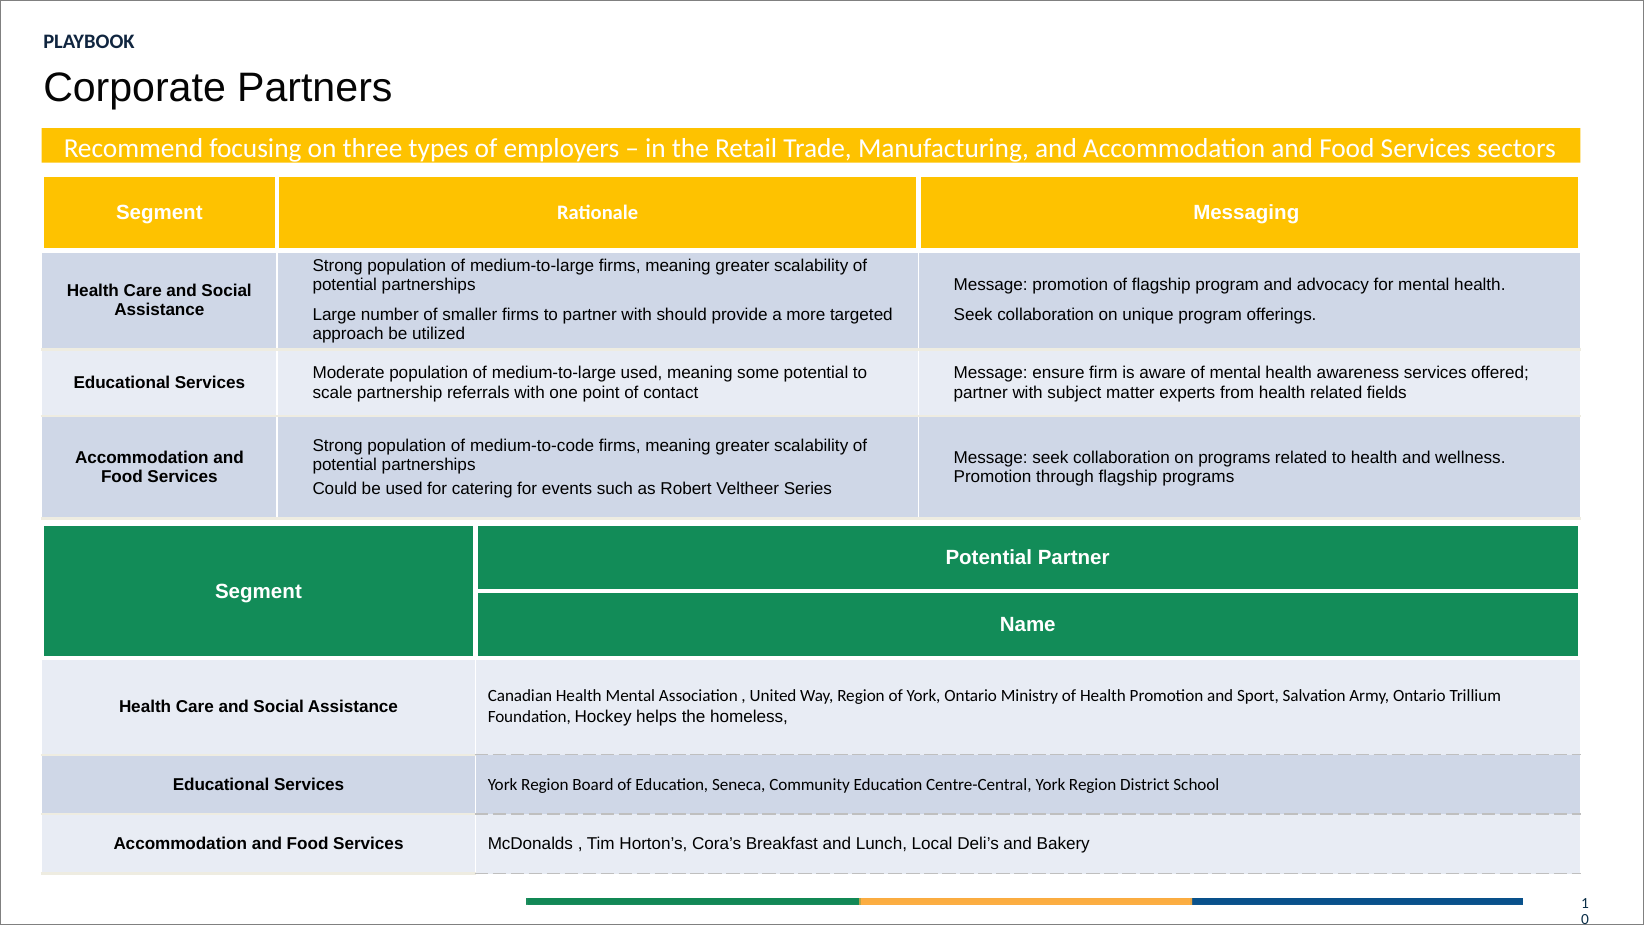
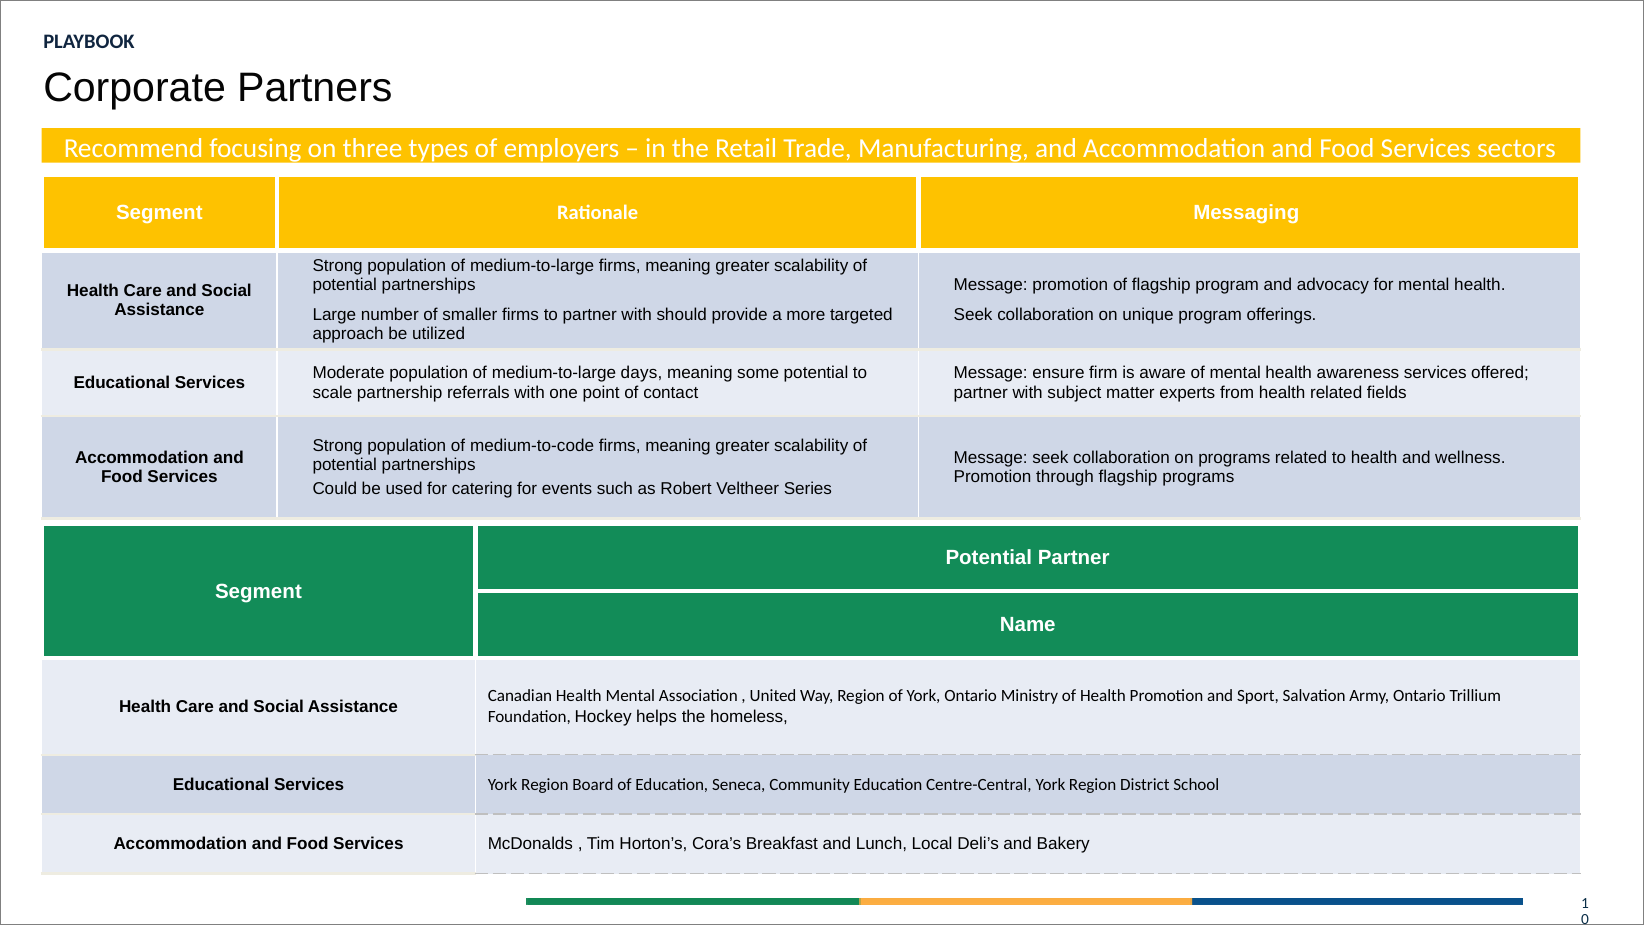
medium-to-large used: used -> days
